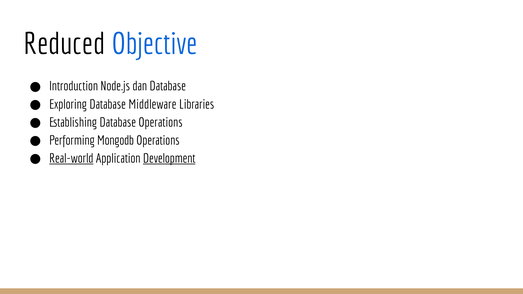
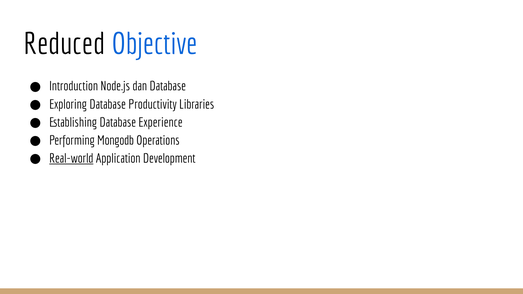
Middleware: Middleware -> Productivity
Database Operations: Operations -> Experience
Development underline: present -> none
